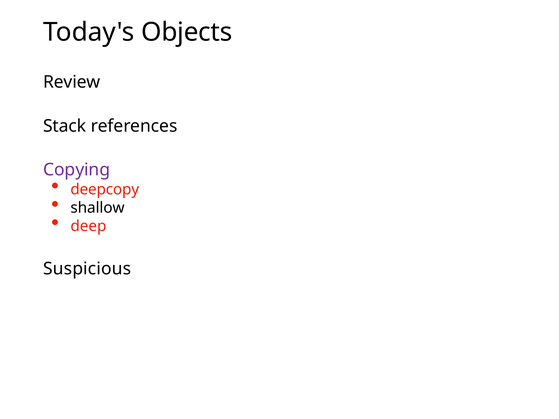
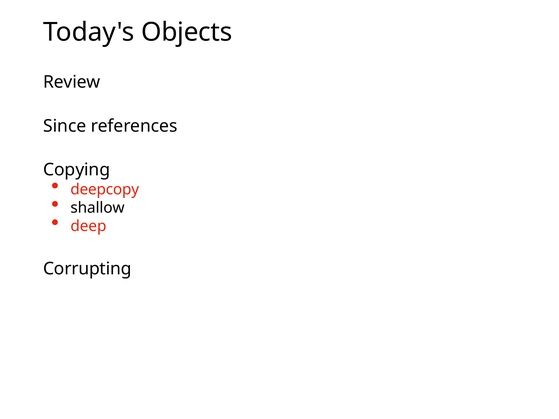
Stack: Stack -> Since
Copying colour: purple -> black
Suspicious: Suspicious -> Corrupting
